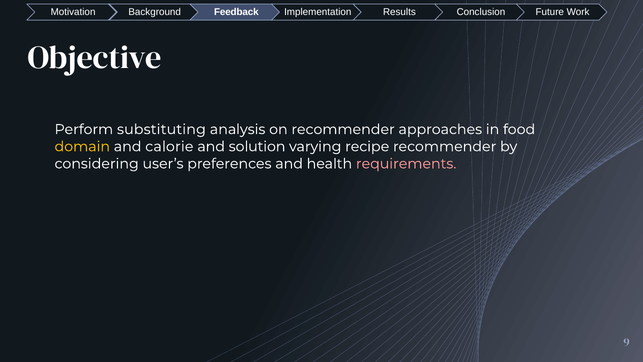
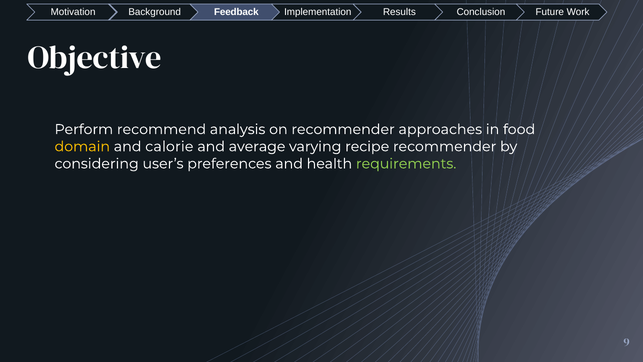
substituting: substituting -> recommend
solution: solution -> average
requirements colour: pink -> light green
